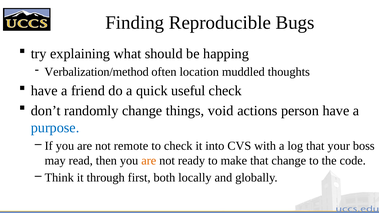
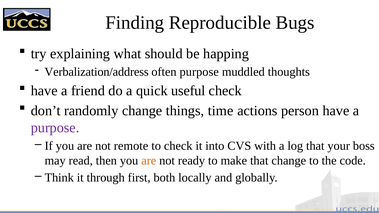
Verbalization/method: Verbalization/method -> Verbalization/address
often location: location -> purpose
void: void -> time
purpose at (55, 128) colour: blue -> purple
